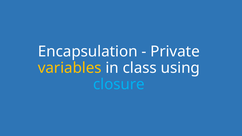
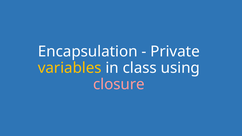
closure colour: light blue -> pink
